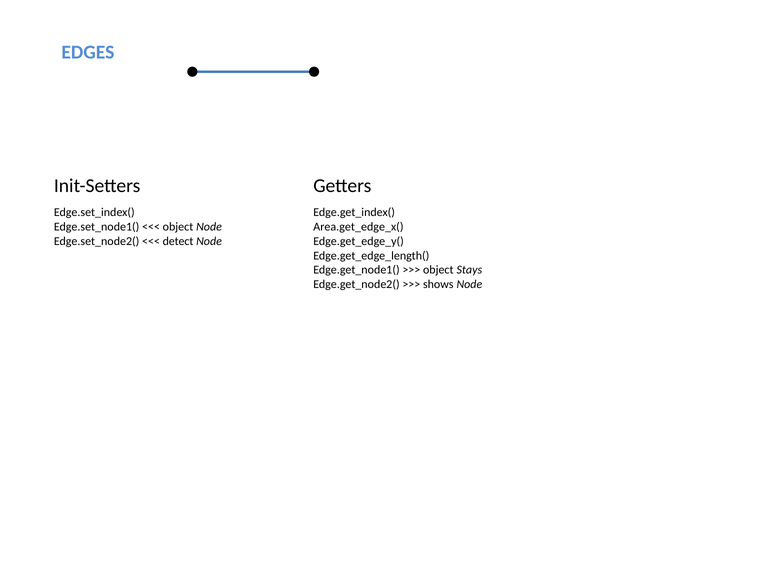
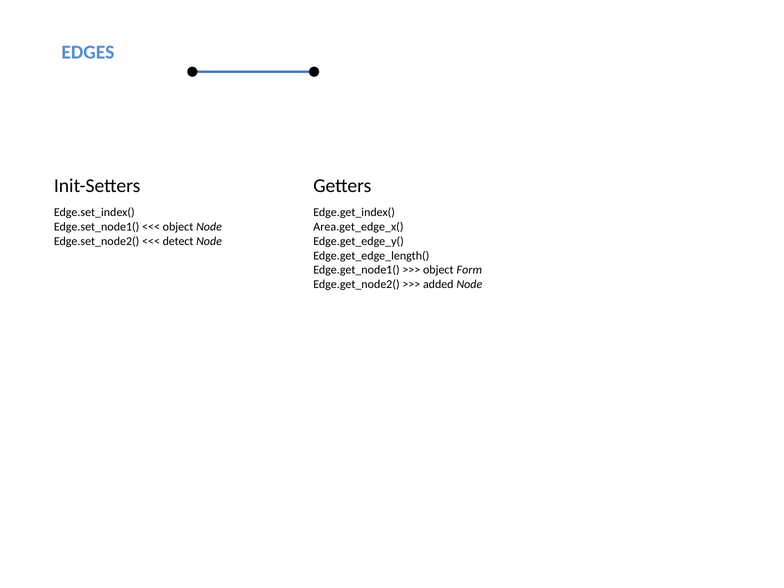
Stays: Stays -> Form
shows: shows -> added
